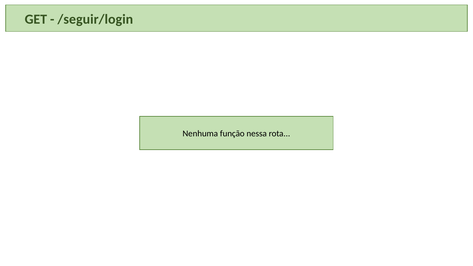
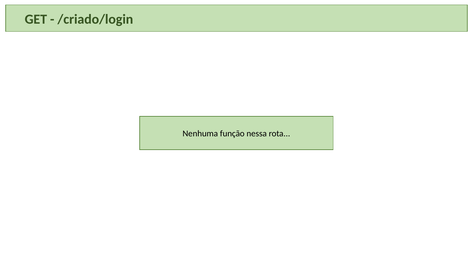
/seguir/login: /seguir/login -> /criado/login
